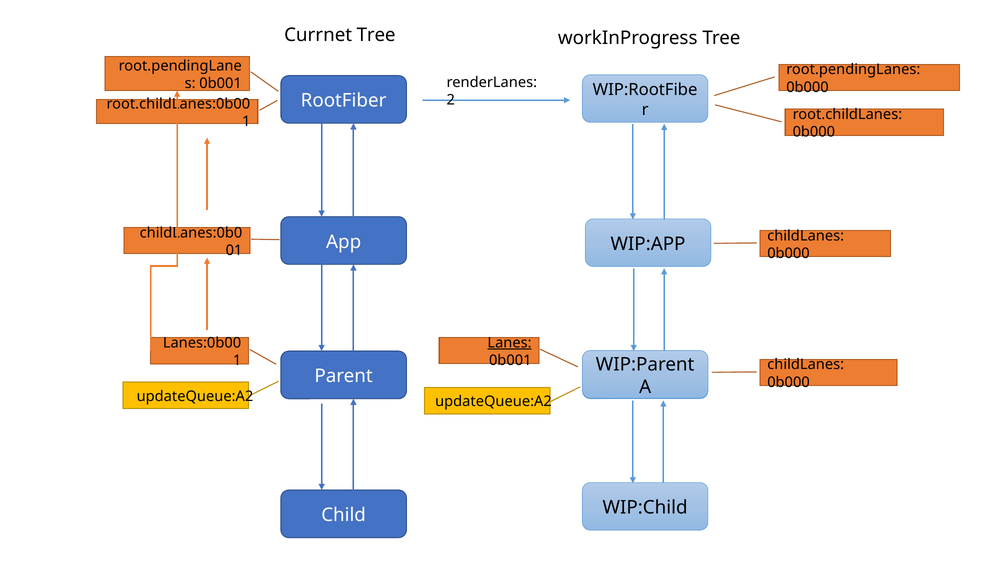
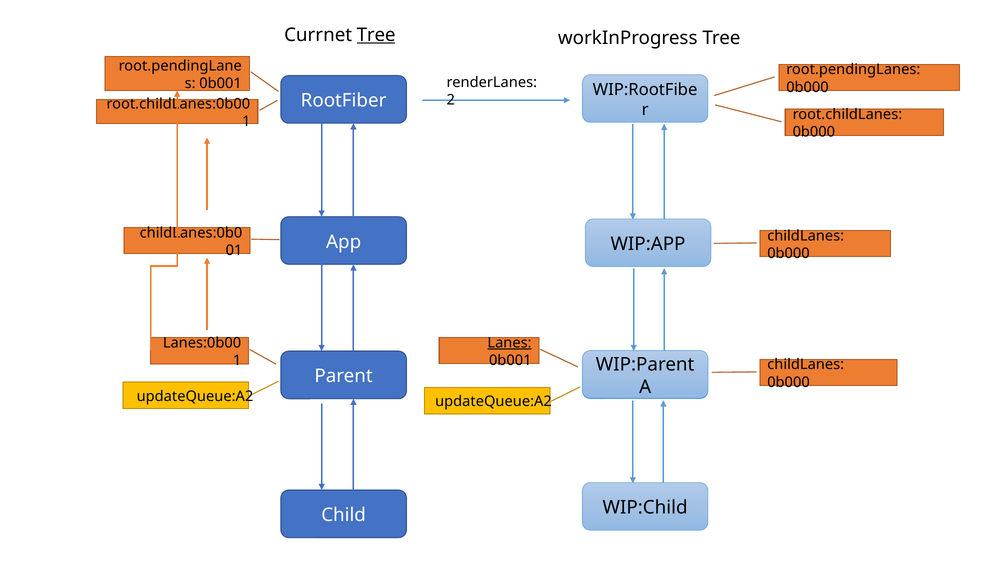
Tree at (376, 35) underline: none -> present
